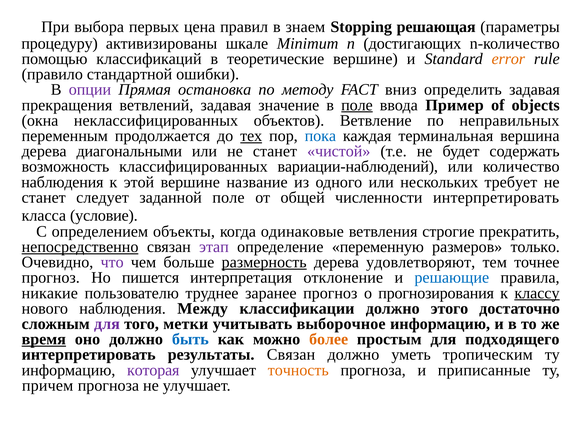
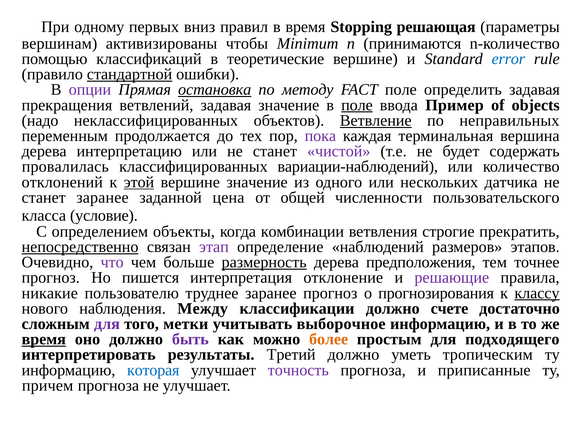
выбора: выбора -> одному
цена: цена -> вниз
в знаем: знаем -> время
процедуру: процедуру -> вершинам
шкале: шкале -> чтобы
достигающих: достигающих -> принимаются
error colour: orange -> blue
стандартной underline: none -> present
остановка underline: none -> present
FACT вниз: вниз -> поле
окна: окна -> надо
Ветвление underline: none -> present
тех underline: present -> none
пока colour: blue -> purple
диагональными: диагональными -> интерпретацию
возможность: возможность -> провалилась
наблюдения at (62, 182): наблюдения -> отклонений
этой underline: none -> present
вершине название: название -> значение
требует: требует -> датчика
станет следует: следует -> заранее
заданной поле: поле -> цена
численности интерпретировать: интерпретировать -> пользовательского
одинаковые: одинаковые -> комбинации
переменную: переменную -> наблюдений
только: только -> этапов
удовлетворяют: удовлетворяют -> предположения
решающие colour: blue -> purple
этого: этого -> счете
быть colour: blue -> purple
результаты Связан: Связан -> Третий
которая colour: purple -> blue
точность colour: orange -> purple
